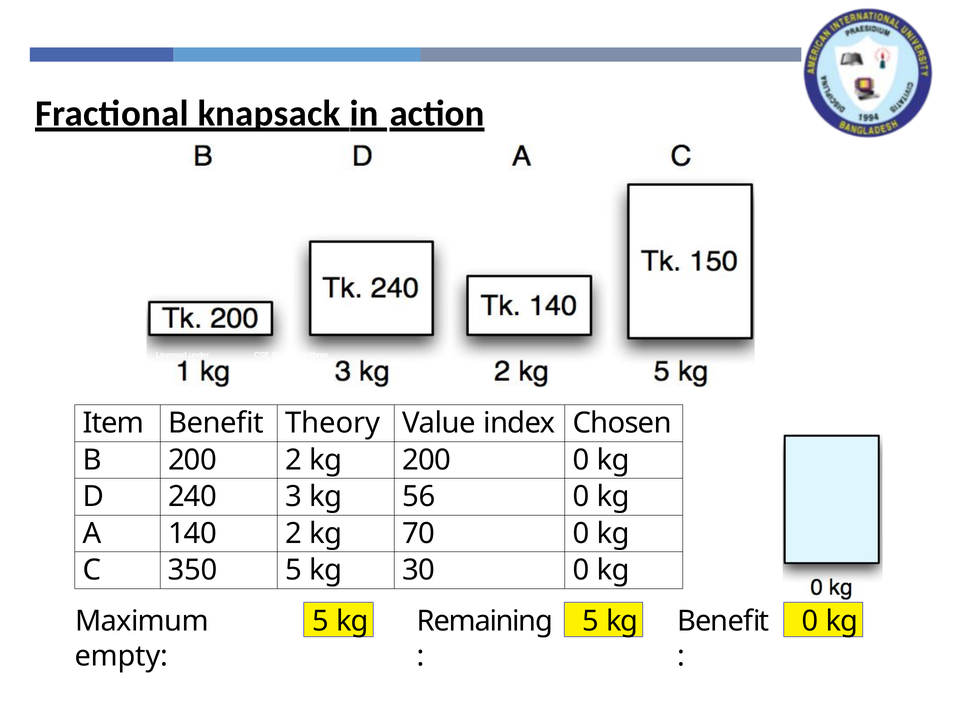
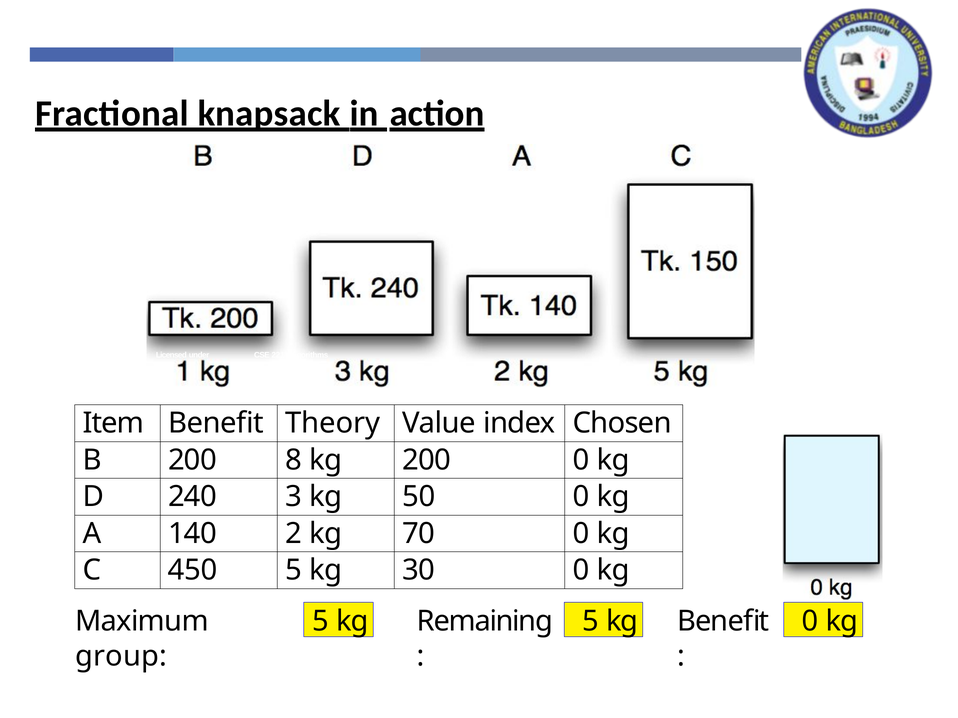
200 2: 2 -> 8
56: 56 -> 50
350: 350 -> 450
empty: empty -> group
